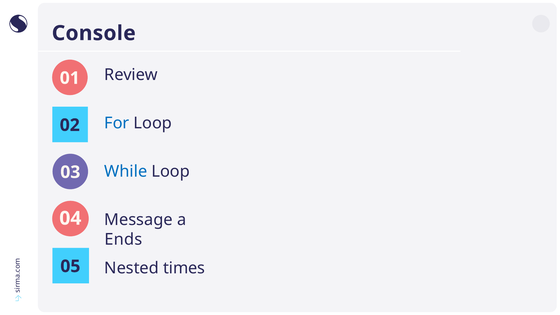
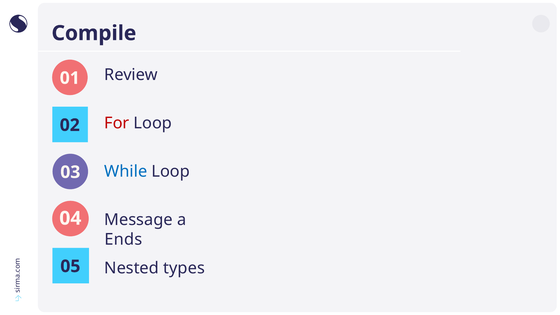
Console: Console -> Compile
For colour: blue -> red
times: times -> types
